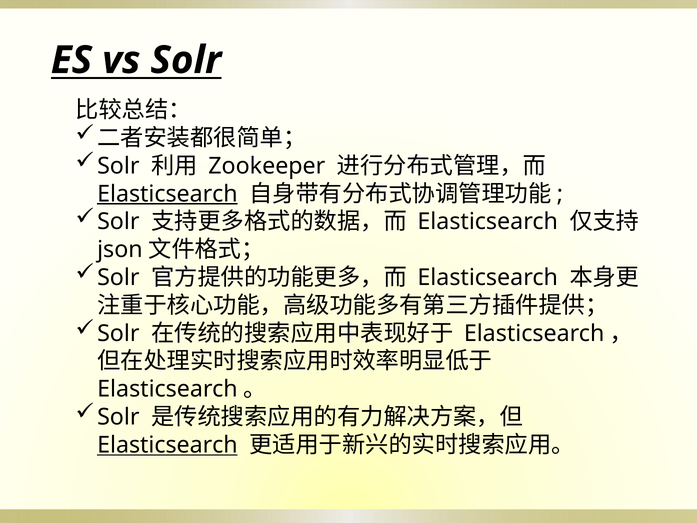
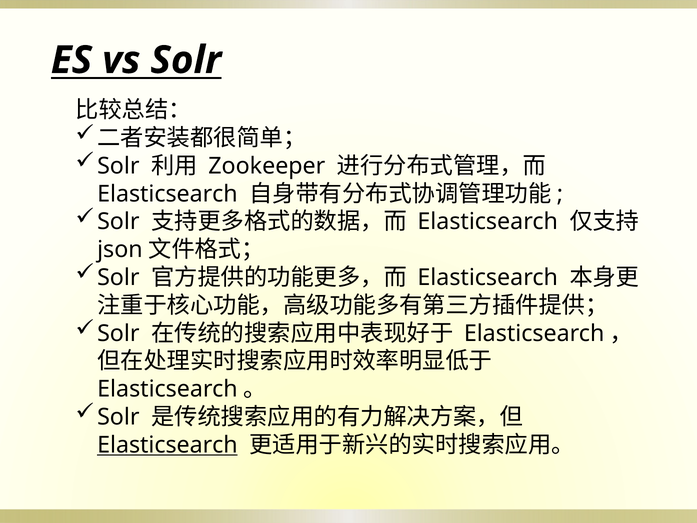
Elasticsearch at (167, 194) underline: present -> none
